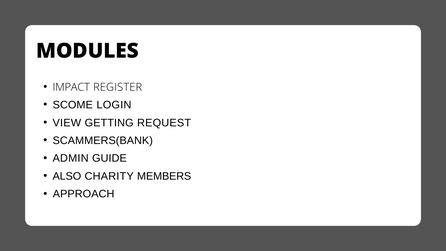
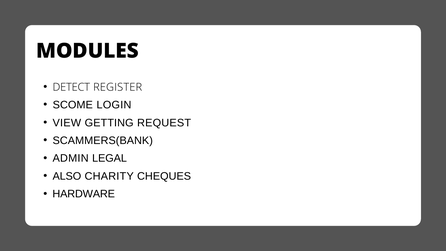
IMPACT: IMPACT -> DETECT
GUIDE: GUIDE -> LEGAL
MEMBERS: MEMBERS -> CHEQUES
APPROACH: APPROACH -> HARDWARE
